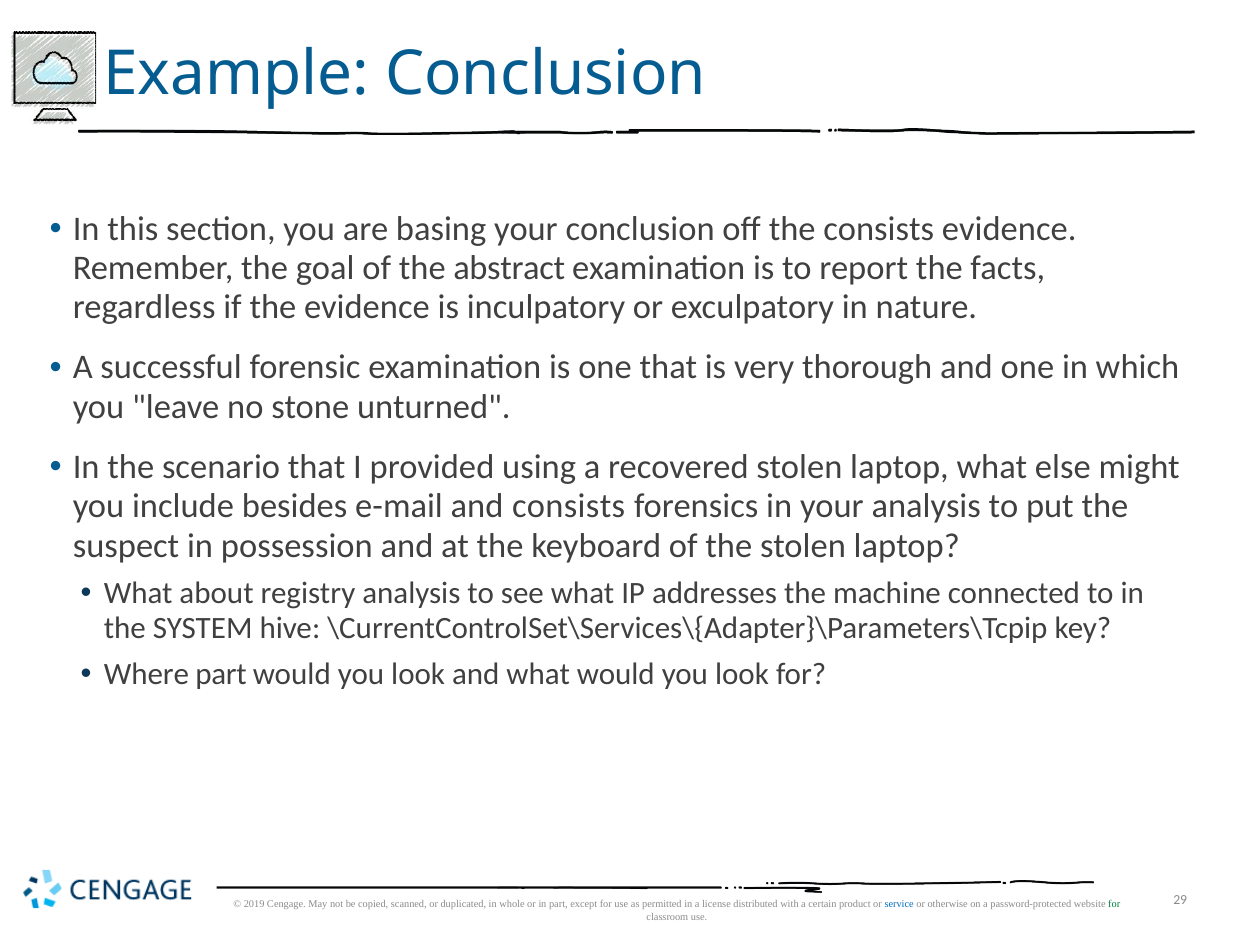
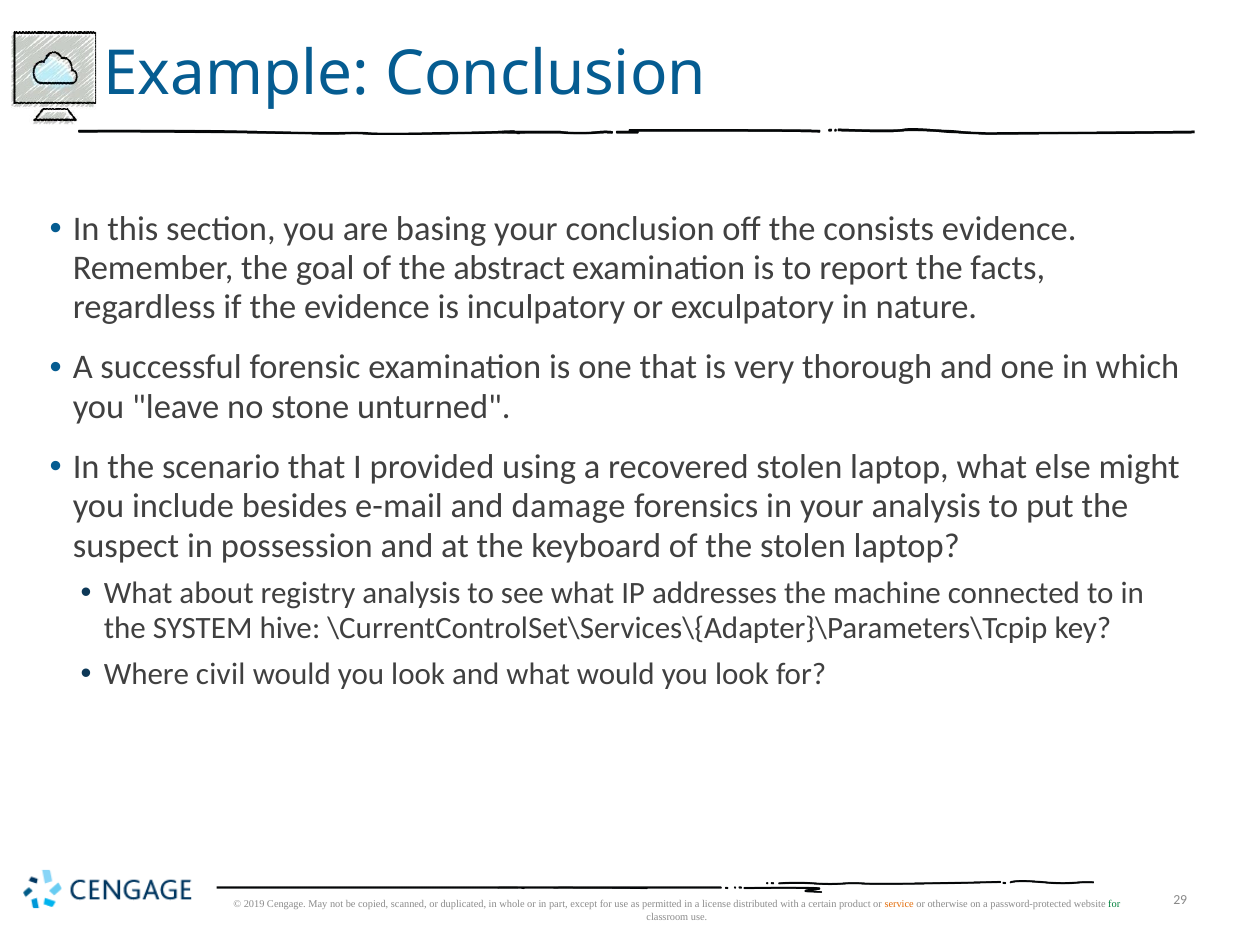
and consists: consists -> damage
Where part: part -> civil
service colour: blue -> orange
